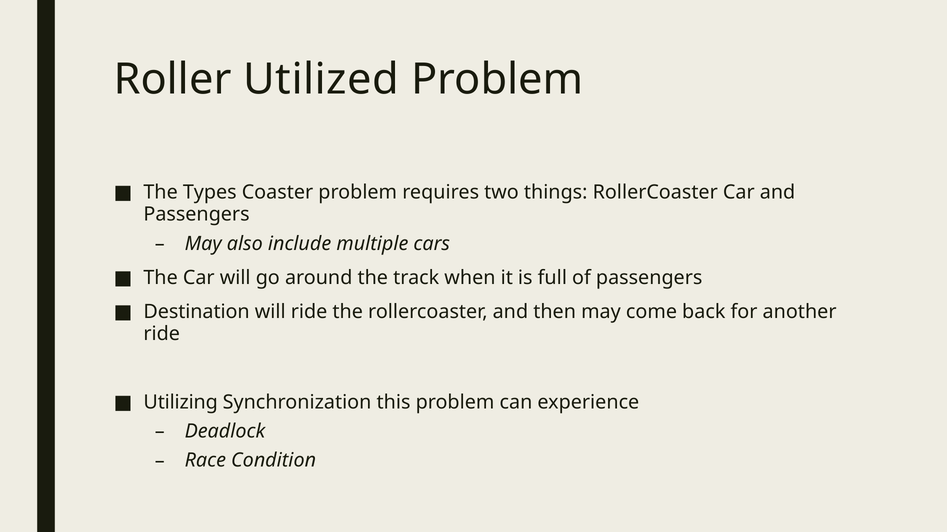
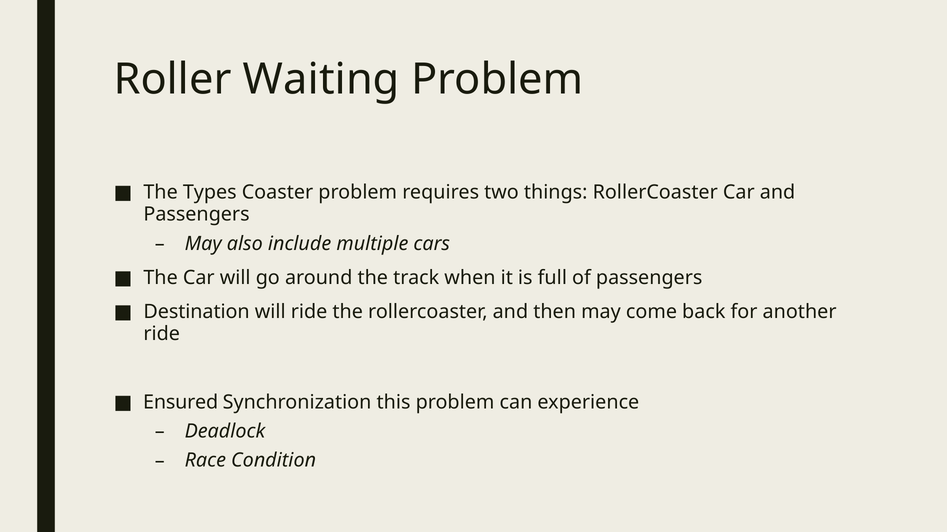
Utilized: Utilized -> Waiting
Utilizing: Utilizing -> Ensured
